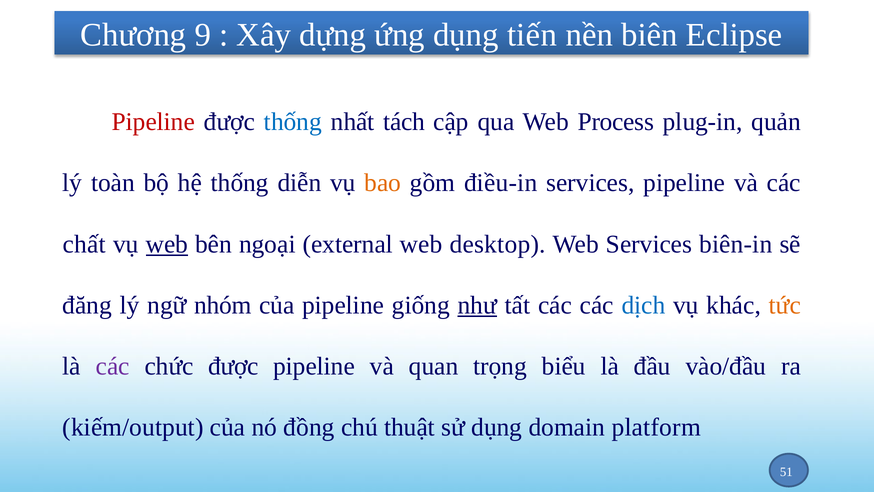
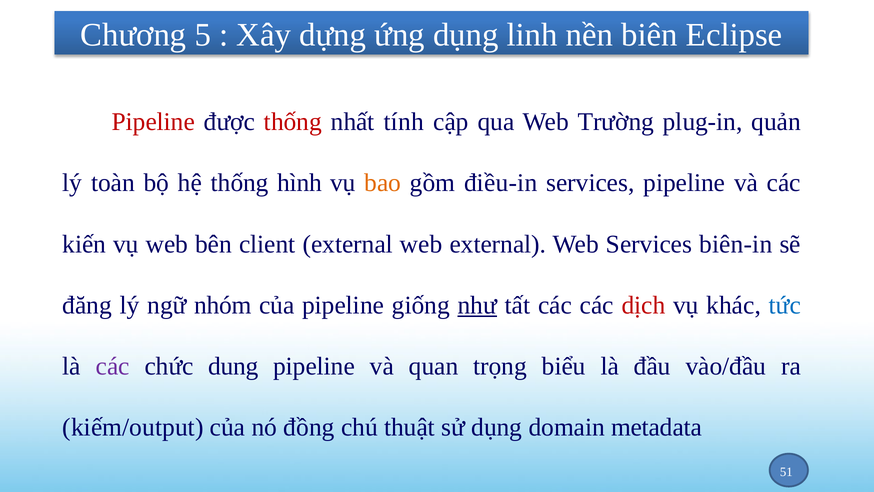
9: 9 -> 5
tiến: tiến -> linh
thống at (293, 122) colour: blue -> red
tách: tách -> tính
Process: Process -> Trường
diễn: diễn -> hình
chất: chất -> kiến
web at (167, 244) underline: present -> none
ngoại: ngoại -> client
web desktop: desktop -> external
dịch colour: blue -> red
tức colour: orange -> blue
chức được: được -> dung
platform: platform -> metadata
